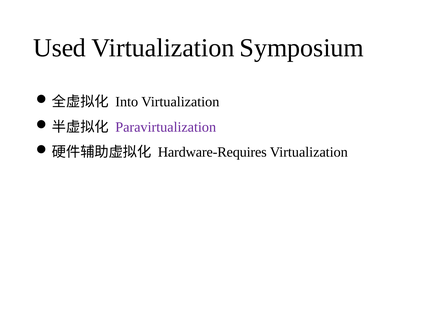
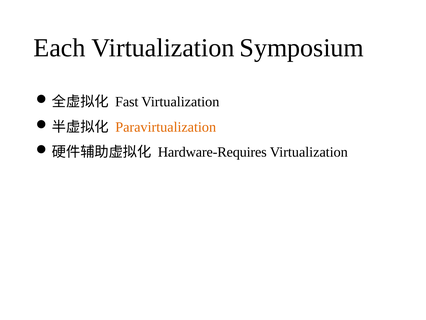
Used: Used -> Each
Into: Into -> Fast
Paravirtualization colour: purple -> orange
